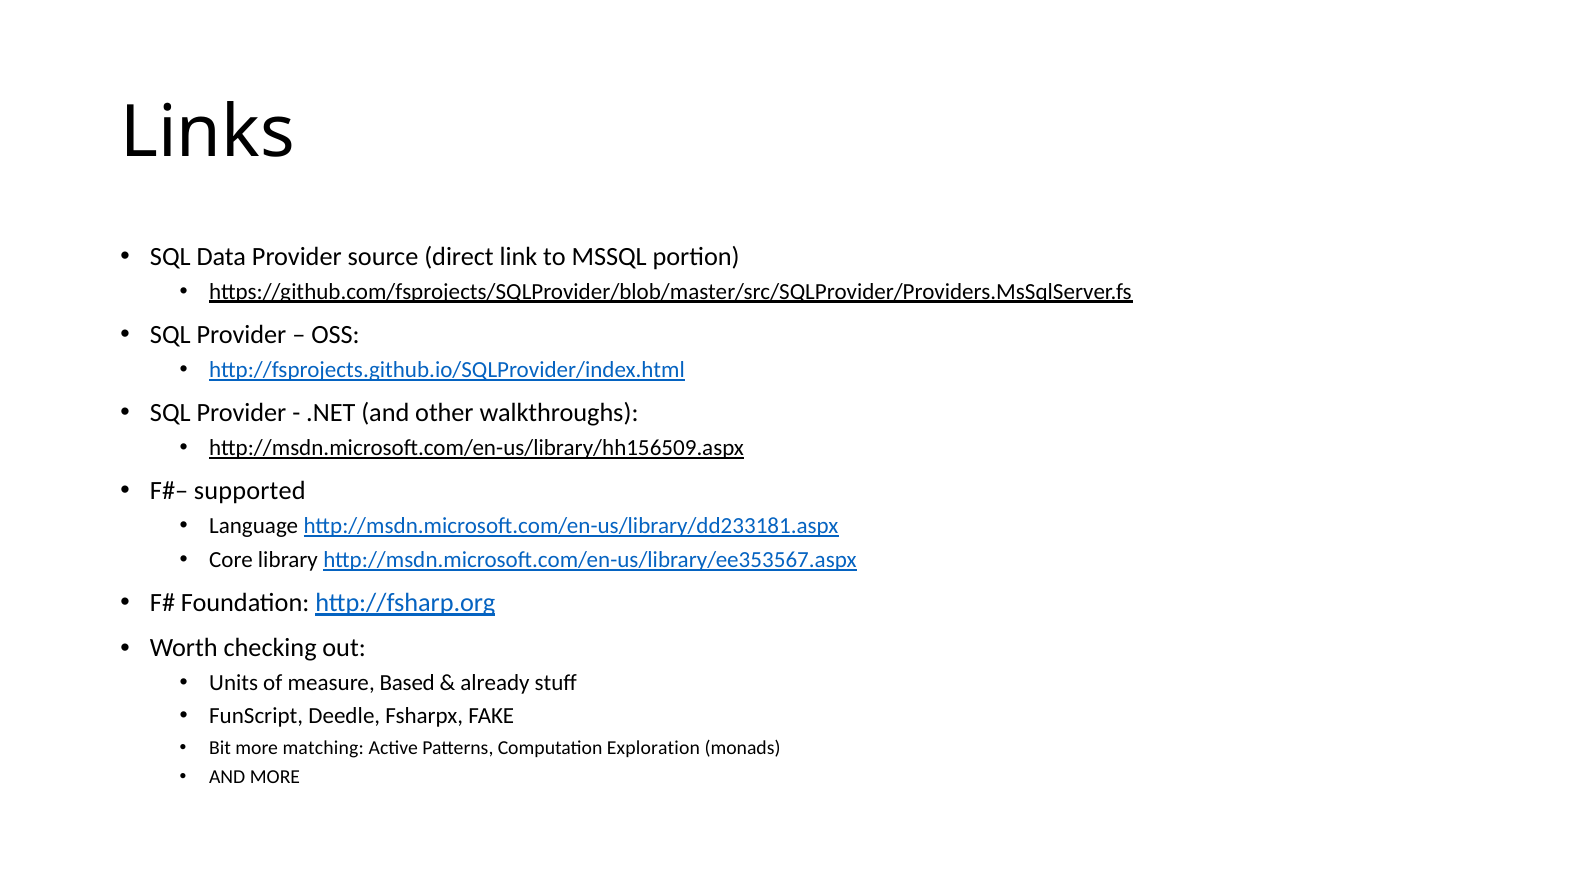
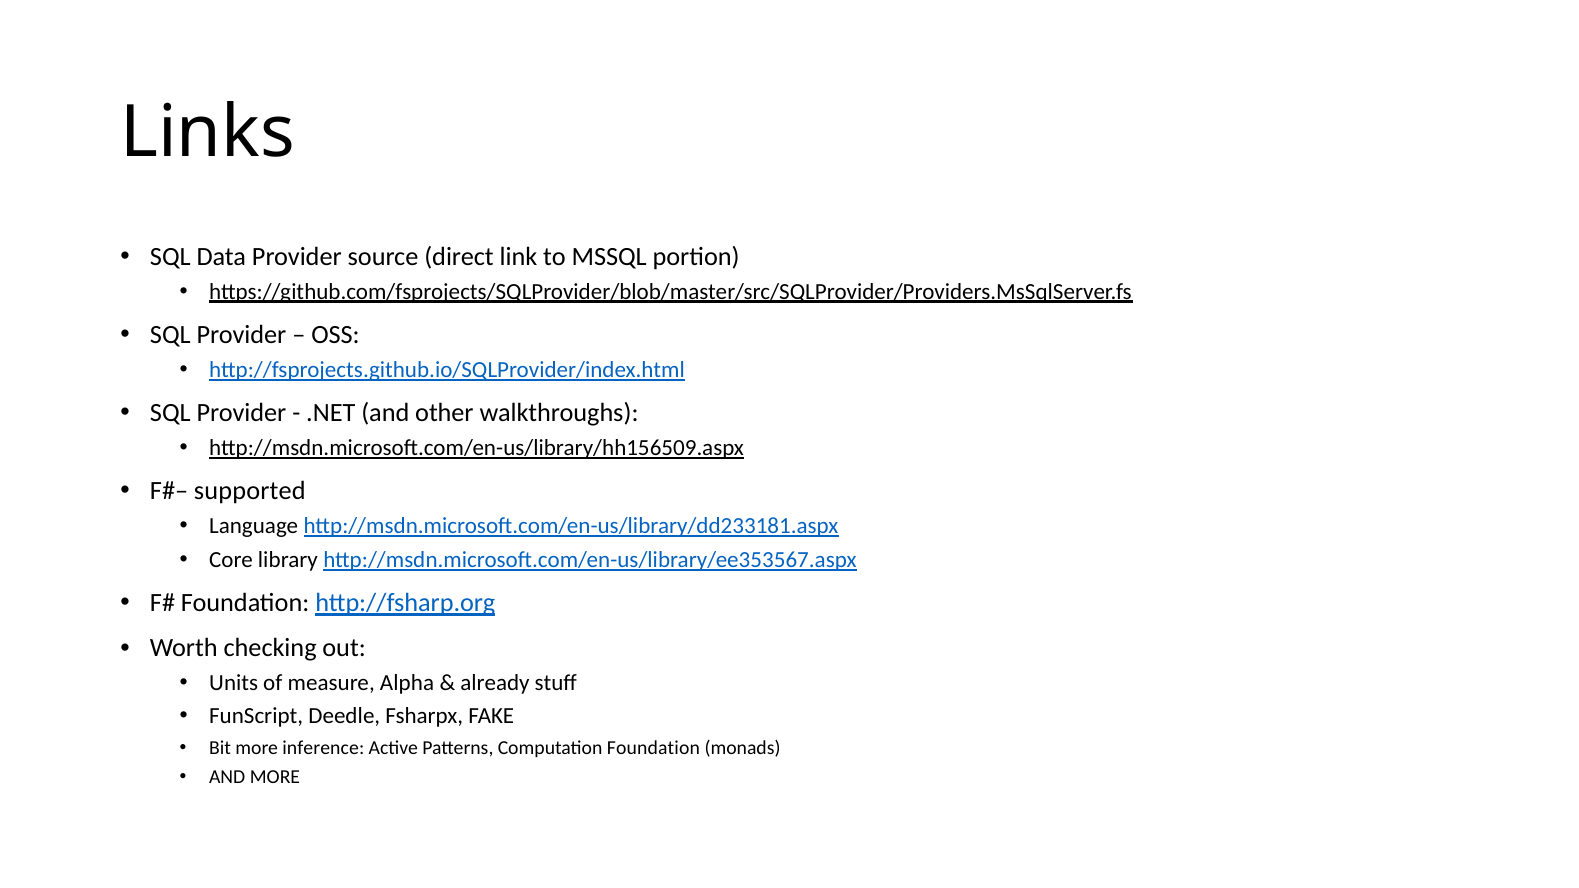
Based: Based -> Alpha
matching: matching -> inference
Computation Exploration: Exploration -> Foundation
